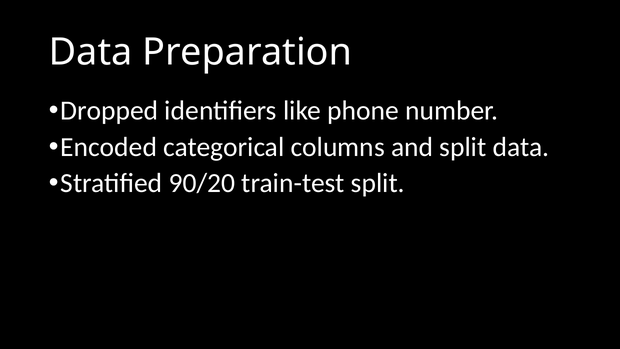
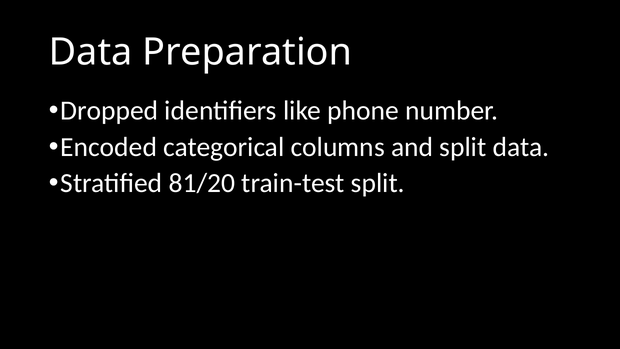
90/20: 90/20 -> 81/20
